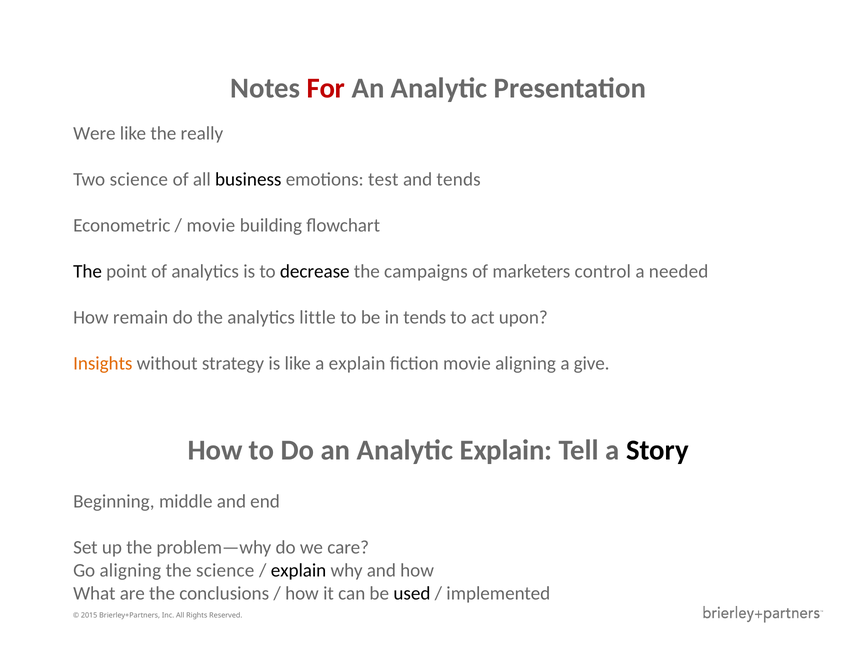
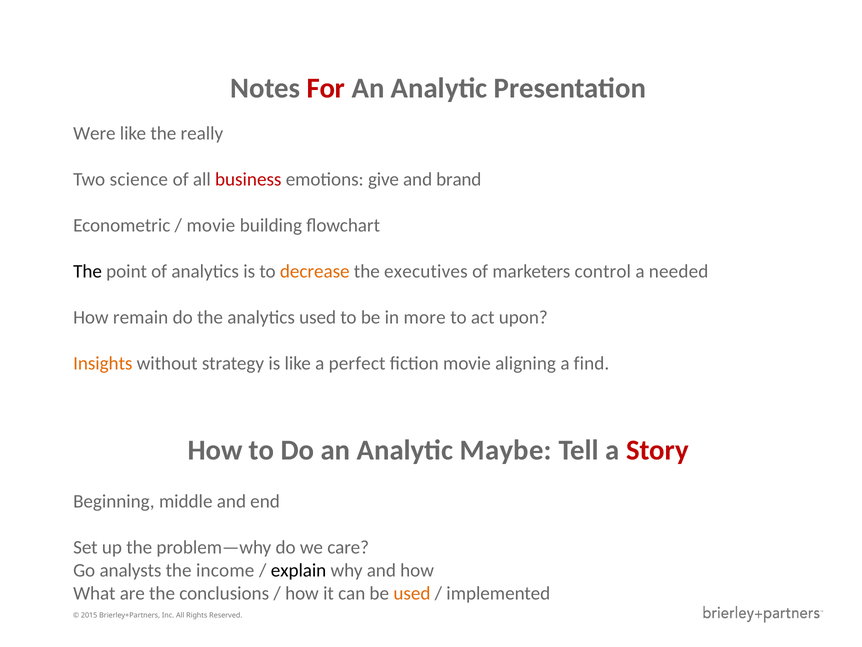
business colour: black -> red
test: test -> give
and tends: tends -> brand
decrease colour: black -> orange
campaigns: campaigns -> executives
analytics little: little -> used
in tends: tends -> more
a explain: explain -> perfect
give: give -> find
Analytic Explain: Explain -> Maybe
Story colour: black -> red
Go aligning: aligning -> analysts
the science: science -> income
used at (412, 593) colour: black -> orange
